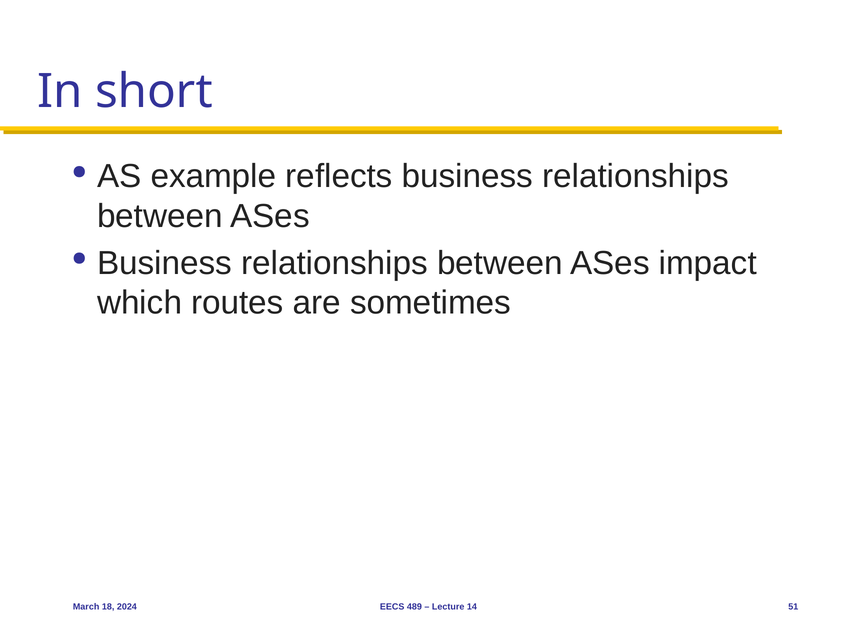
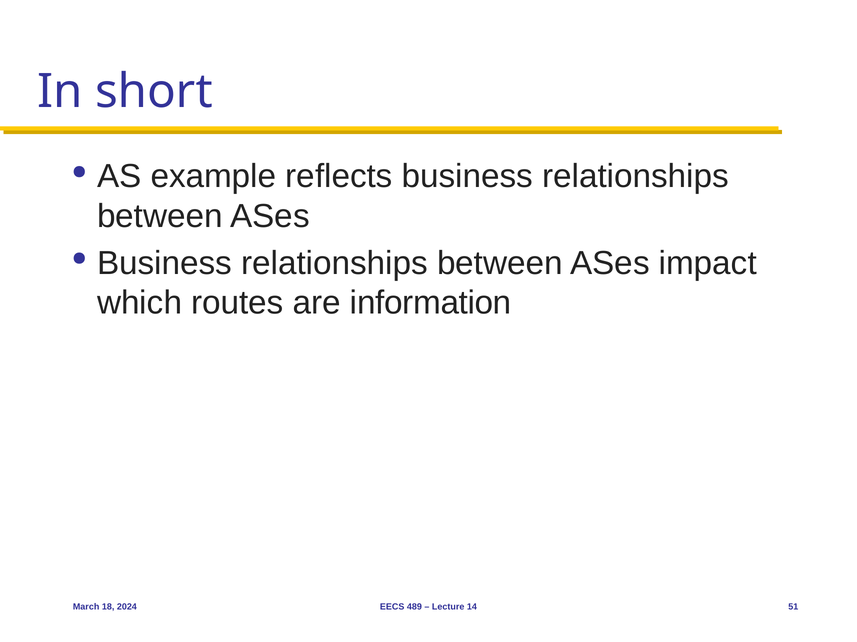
sometimes: sometimes -> information
